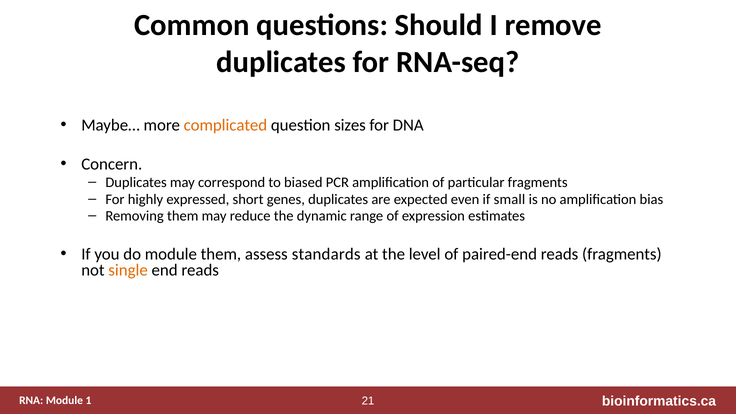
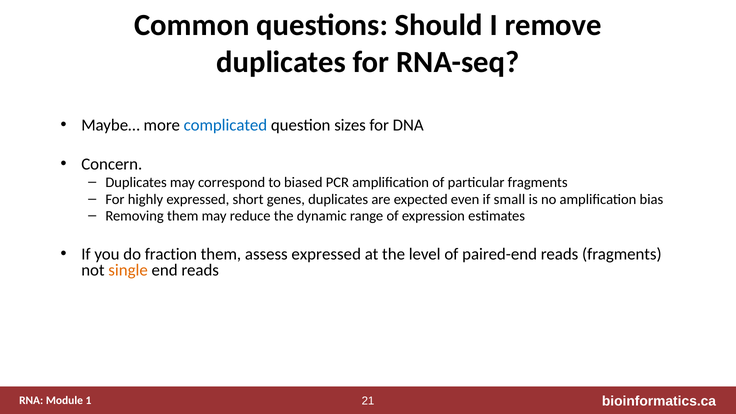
complicated colour: orange -> blue
do module: module -> fraction
assess standards: standards -> expressed
